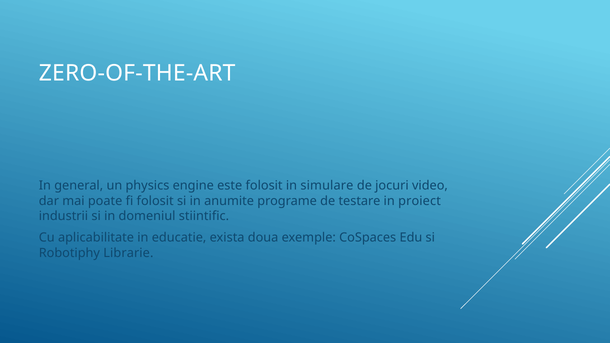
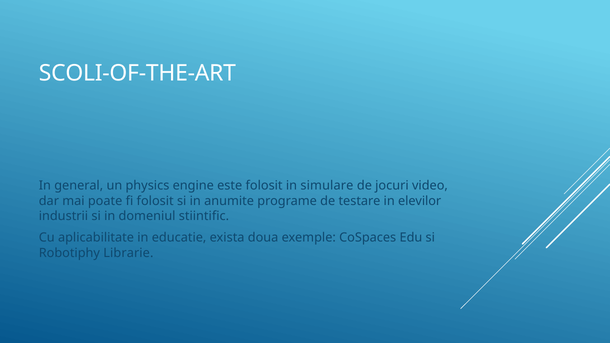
ZERO-OF-THE-ART: ZERO-OF-THE-ART -> SCOLI-OF-THE-ART
proiect: proiect -> elevilor
